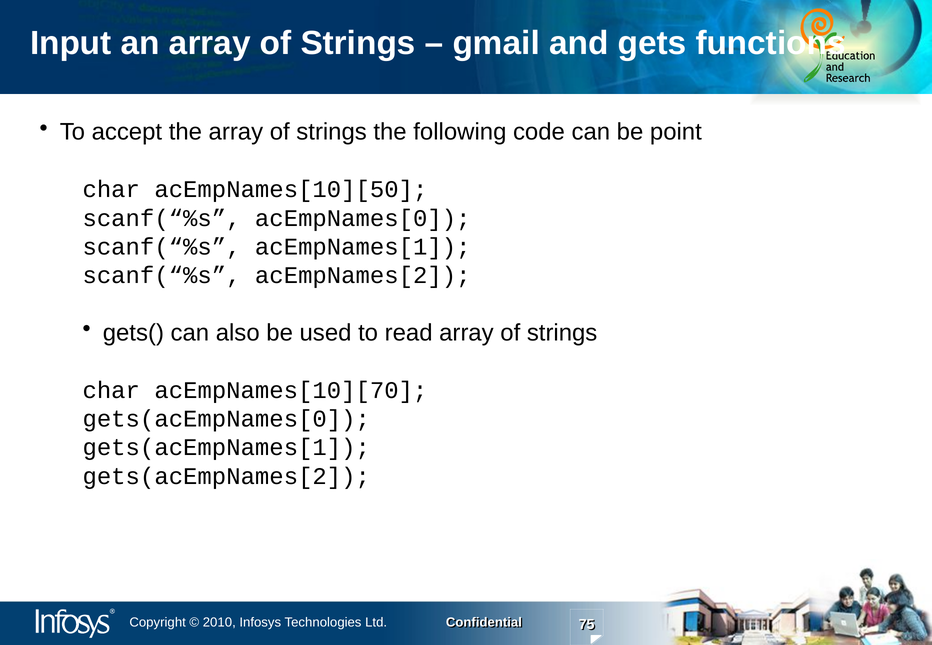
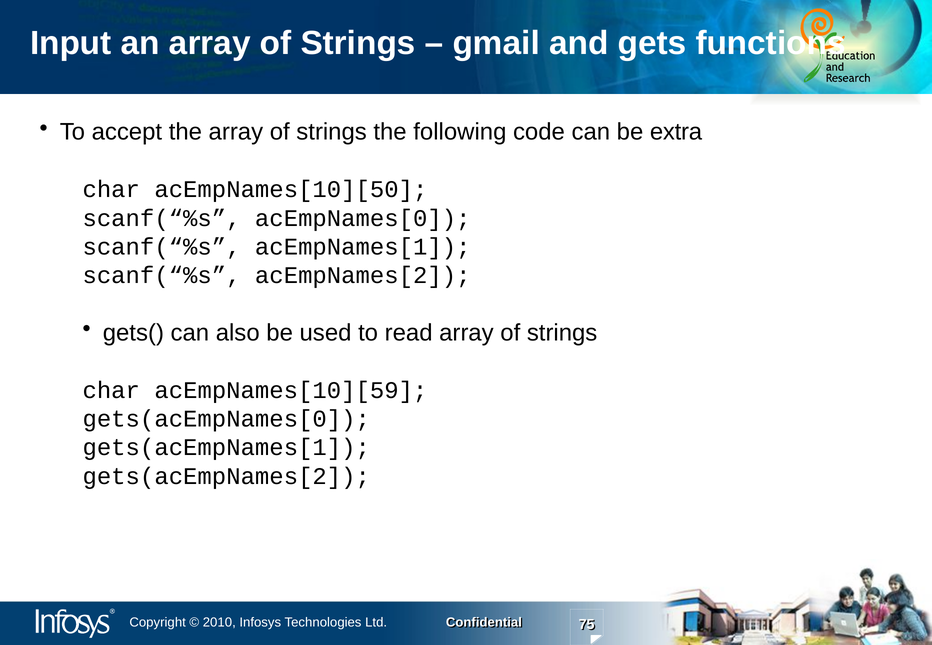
point: point -> extra
acEmpNames[10][70: acEmpNames[10][70 -> acEmpNames[10][59
